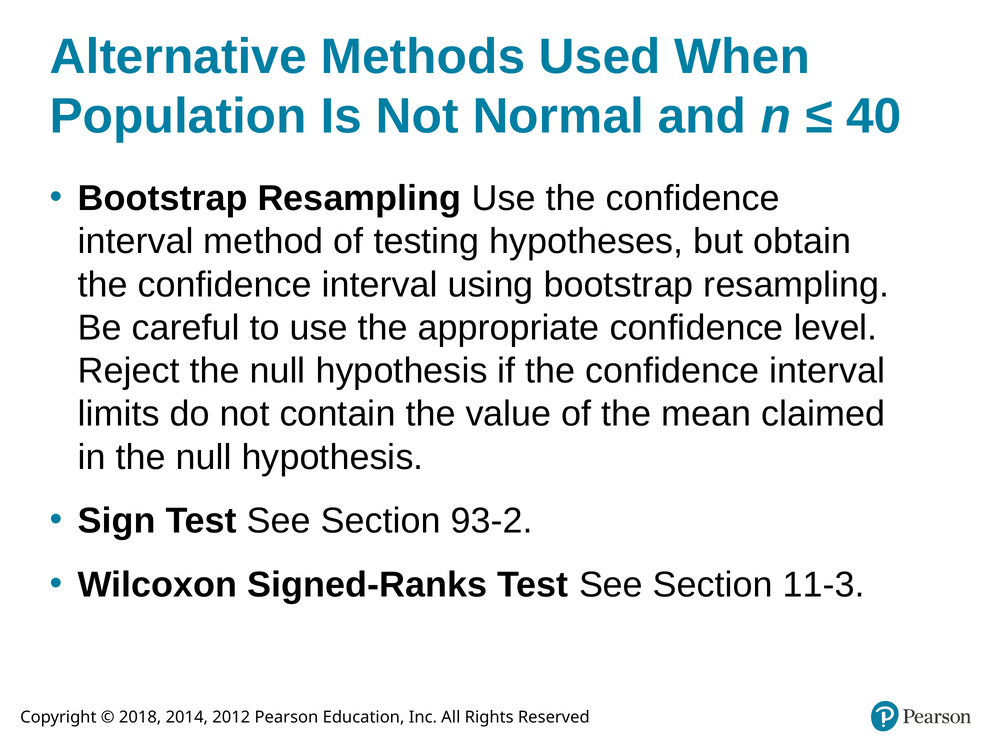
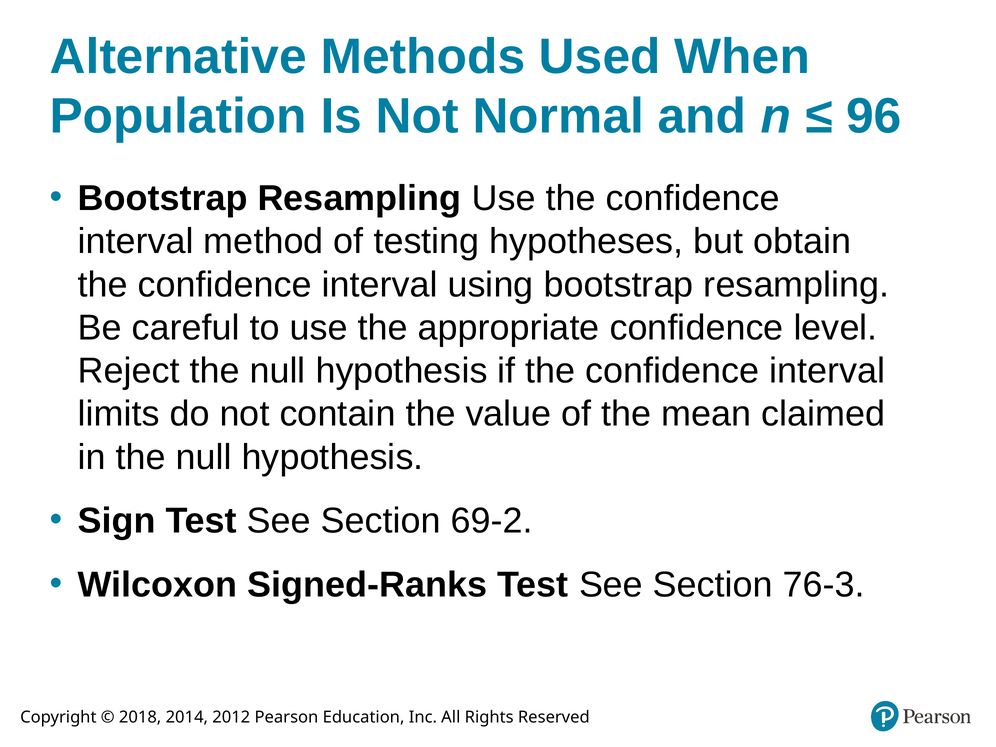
40: 40 -> 96
93-2: 93-2 -> 69-2
11-3: 11-3 -> 76-3
